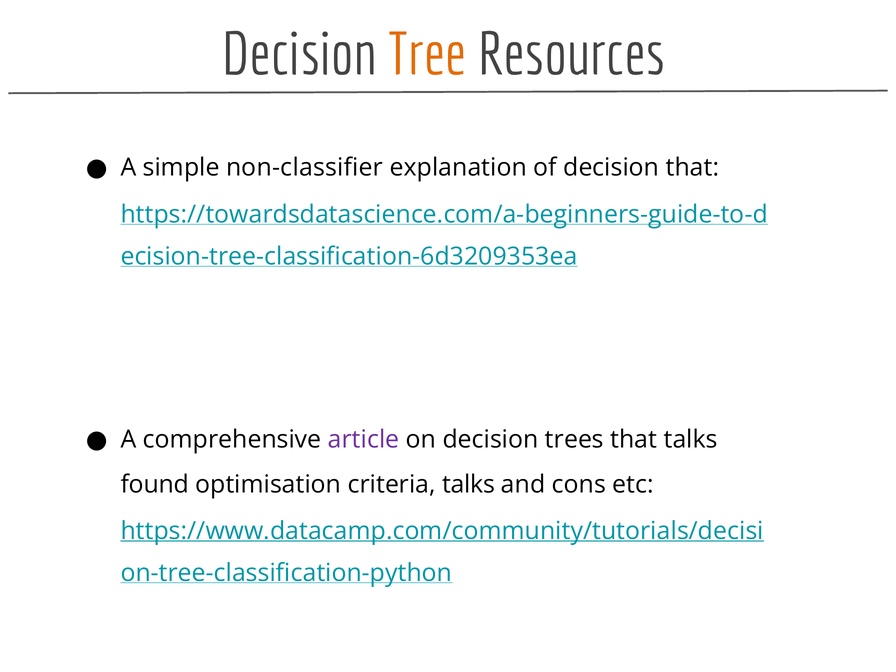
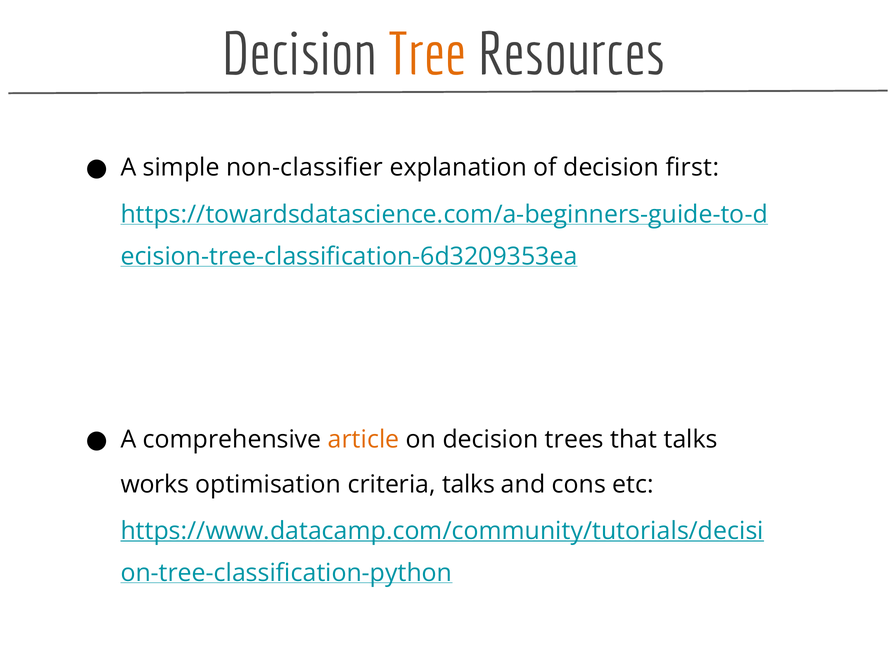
decision that: that -> first
article colour: purple -> orange
found: found -> works
